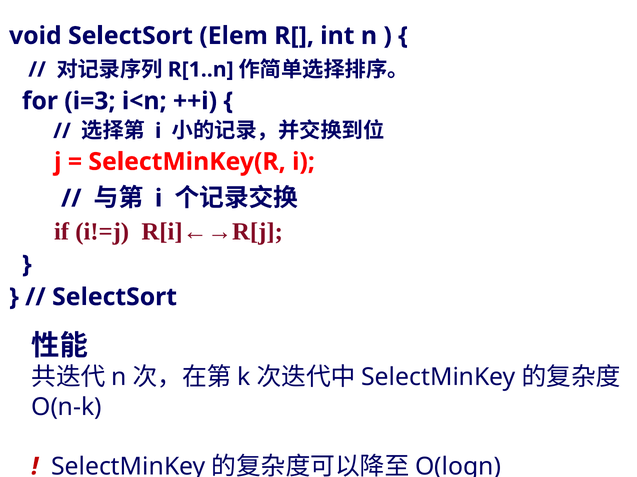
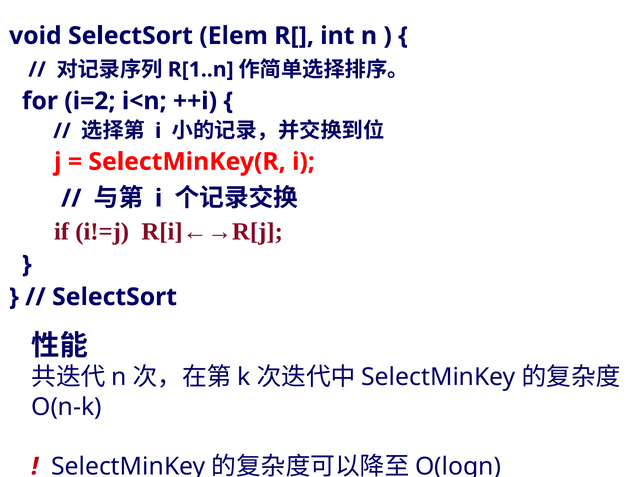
i=3: i=3 -> i=2
